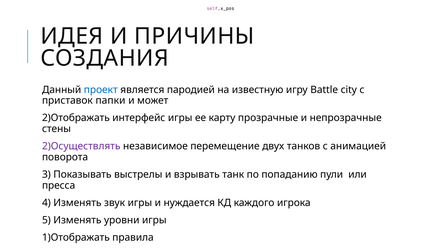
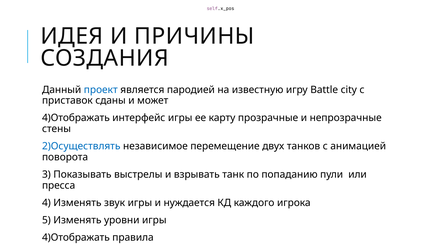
папки: папки -> сданы
2)Отображать at (76, 118): 2)Отображать -> 4)Отображать
2)Осуществлять colour: purple -> blue
1)Отображать at (76, 237): 1)Отображать -> 4)Отображать
